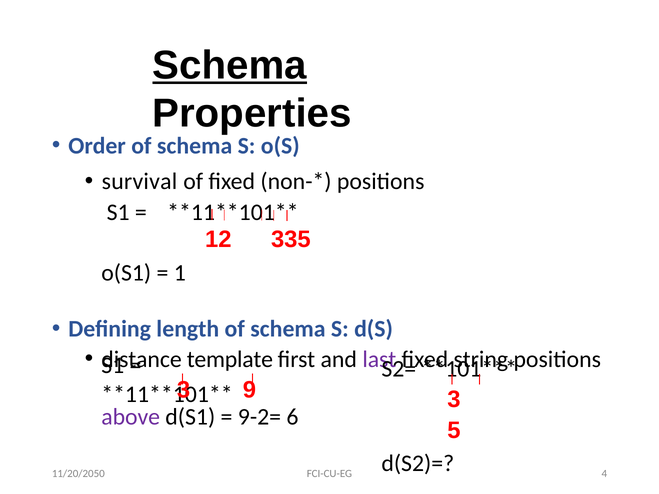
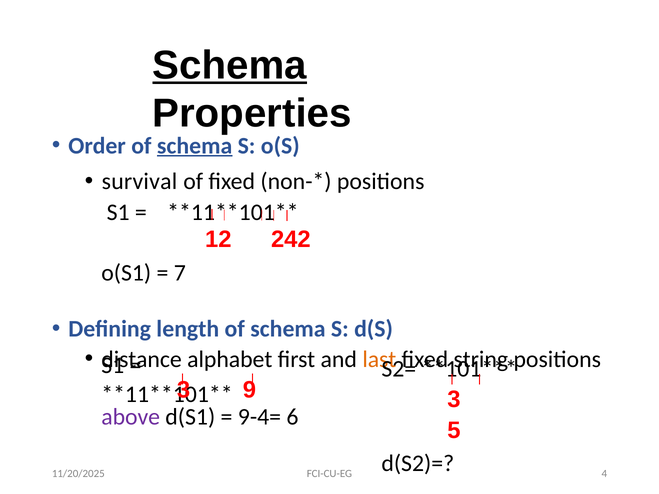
schema at (195, 146) underline: none -> present
335: 335 -> 242
1: 1 -> 7
template: template -> alphabet
last colour: purple -> orange
9-2=: 9-2= -> 9-4=
11/20/2050: 11/20/2050 -> 11/20/2025
